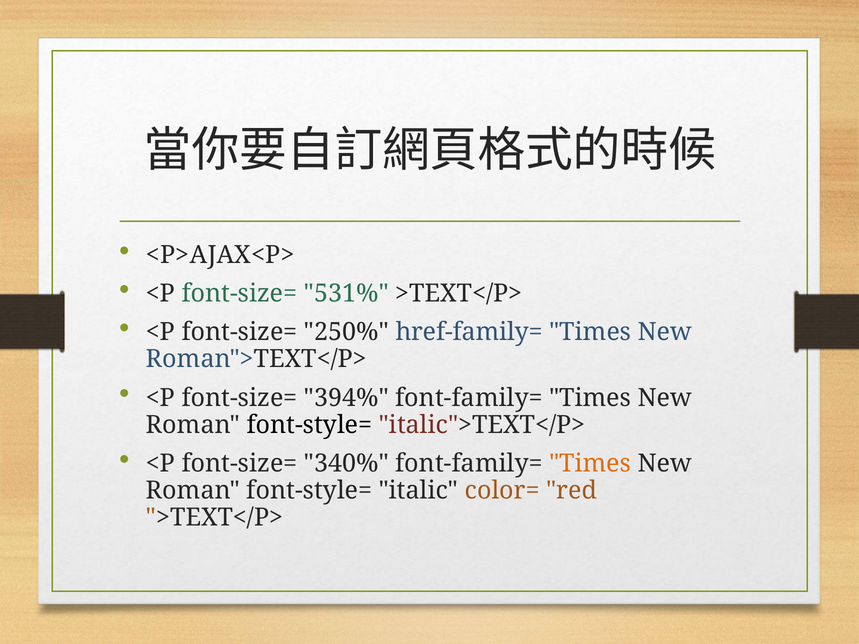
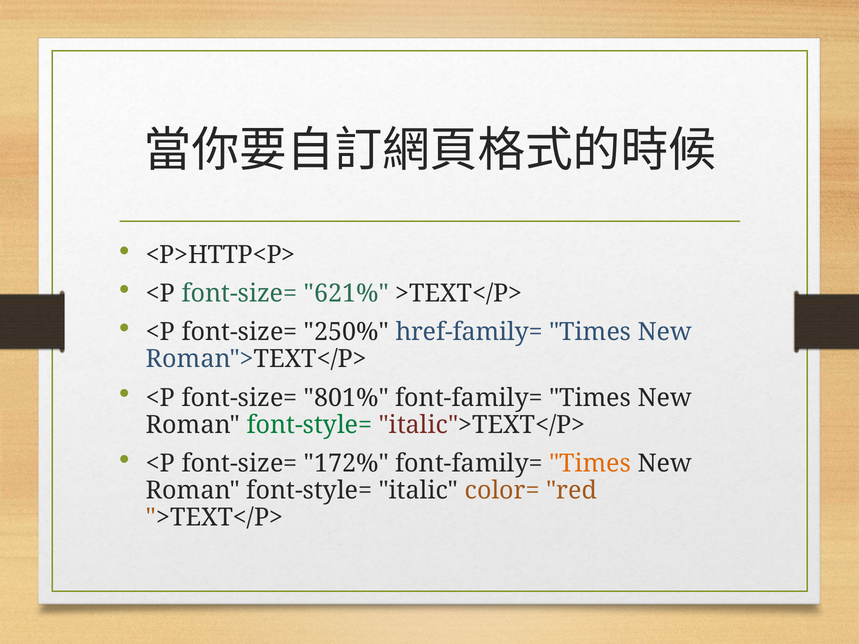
<P>AJAX<P>: <P>AJAX<P> -> <P>HTTP<P>
531%: 531% -> 621%
394%: 394% -> 801%
font-style= at (309, 425) colour: black -> green
340%: 340% -> 172%
